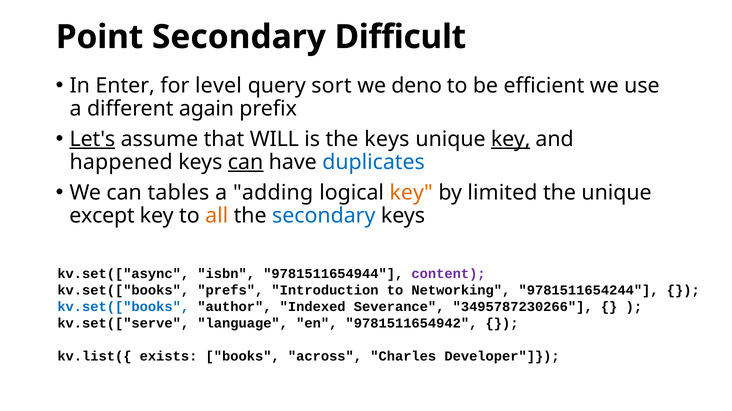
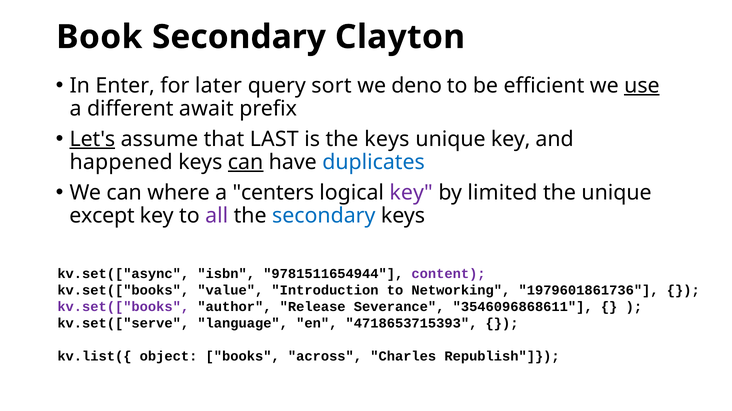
Point: Point -> Book
Difficult: Difficult -> Clayton
level: level -> later
use underline: none -> present
again: again -> await
WILL: WILL -> LAST
key at (511, 139) underline: present -> none
tables: tables -> where
adding: adding -> centers
key at (411, 193) colour: orange -> purple
all colour: orange -> purple
prefs: prefs -> value
9781511654244: 9781511654244 -> 1979601861736
kv.set(["books at (123, 307) colour: blue -> purple
Indexed: Indexed -> Release
3495787230266: 3495787230266 -> 3546096868611
9781511654942: 9781511654942 -> 4718653715393
exists: exists -> object
Developer: Developer -> Republish
